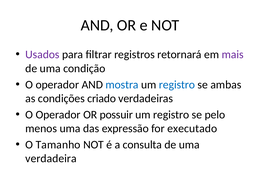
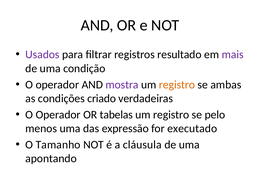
retornará: retornará -> resultado
mostra colour: blue -> purple
registro at (177, 85) colour: blue -> orange
possuir: possuir -> tabelas
consulta: consulta -> cláusula
verdadeira: verdadeira -> apontando
